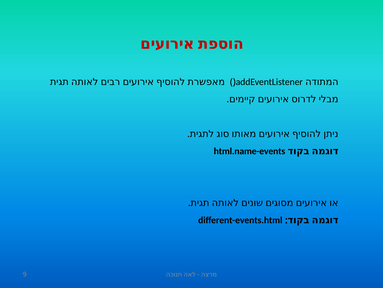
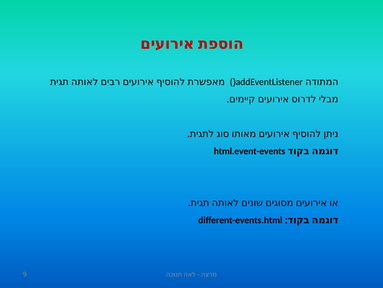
html.name-events: html.name-events -> html.event-events
